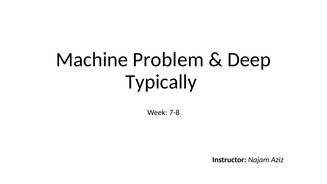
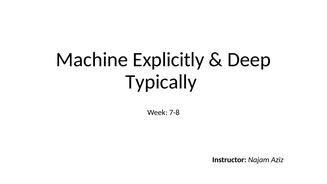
Problem: Problem -> Explicitly
